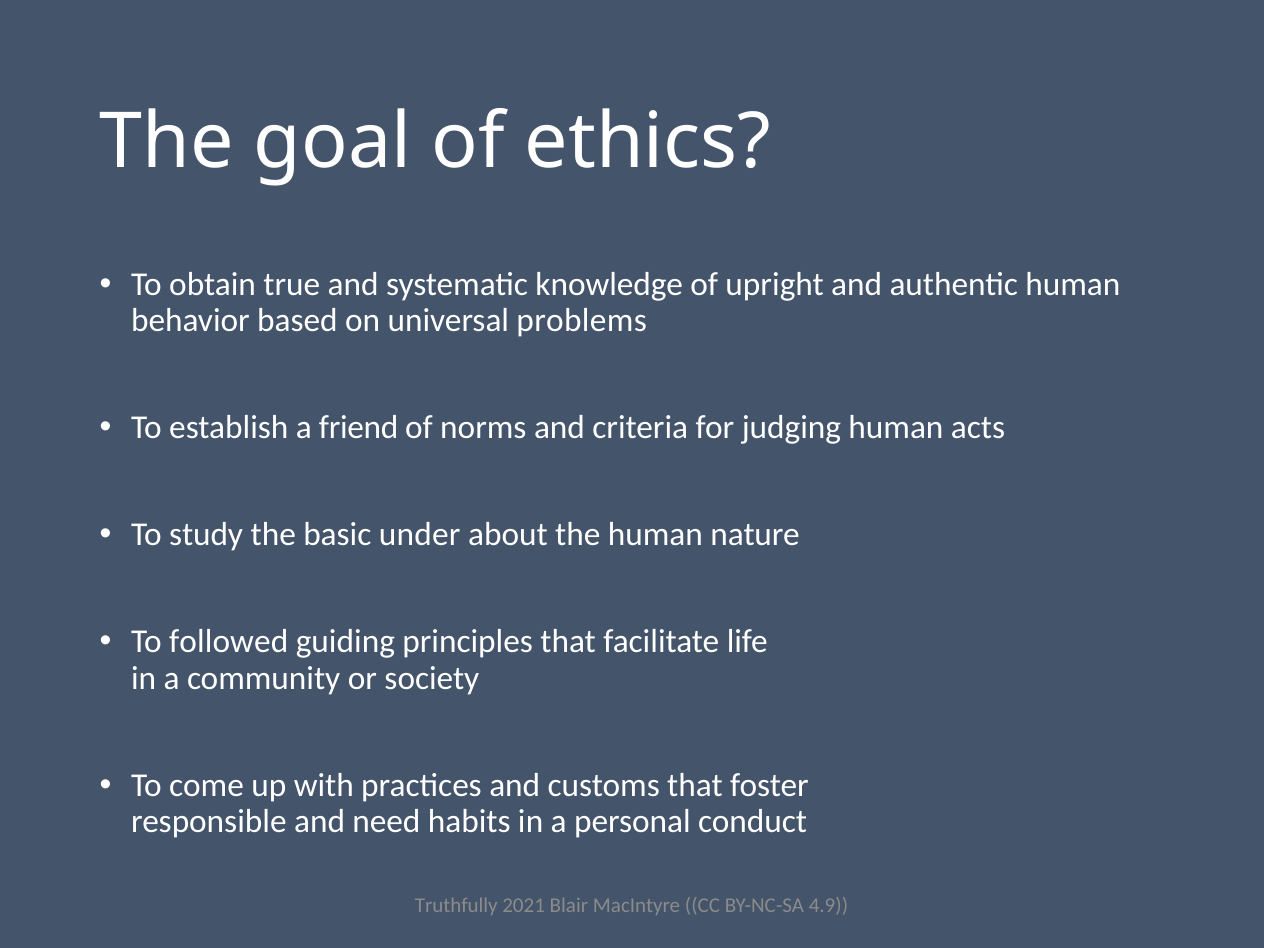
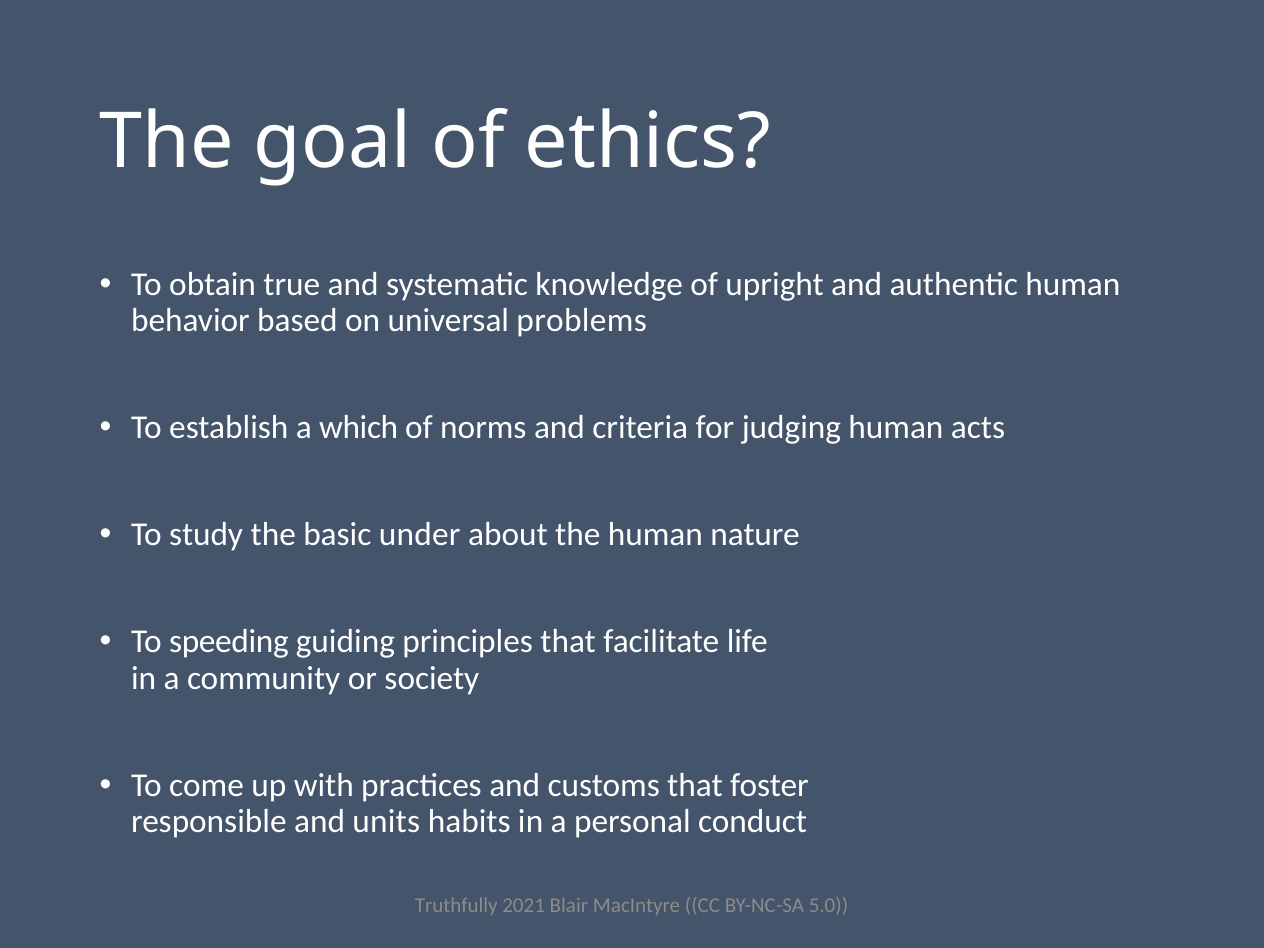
friend: friend -> which
followed: followed -> speeding
need: need -> units
4.9: 4.9 -> 5.0
